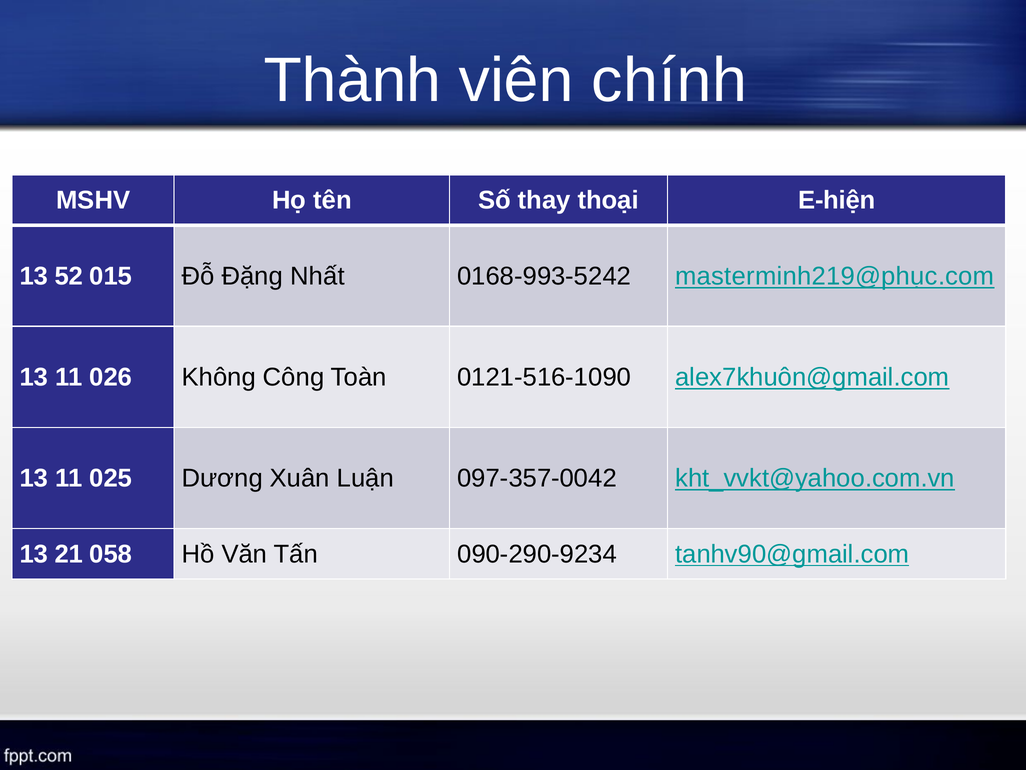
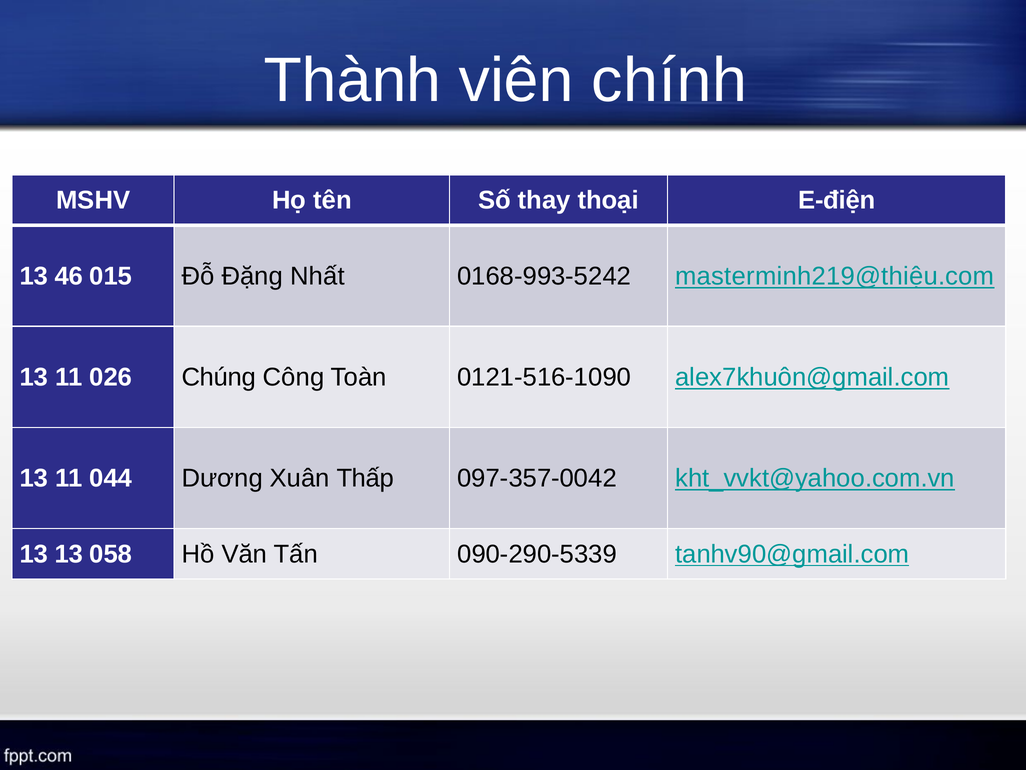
E-hiện: E-hiện -> E-điện
52: 52 -> 46
masterminh219@phục.com: masterminh219@phục.com -> masterminh219@thiệu.com
Không: Không -> Chúng
025: 025 -> 044
Luận: Luận -> Thấp
13 21: 21 -> 13
090-290-9234: 090-290-9234 -> 090-290-5339
